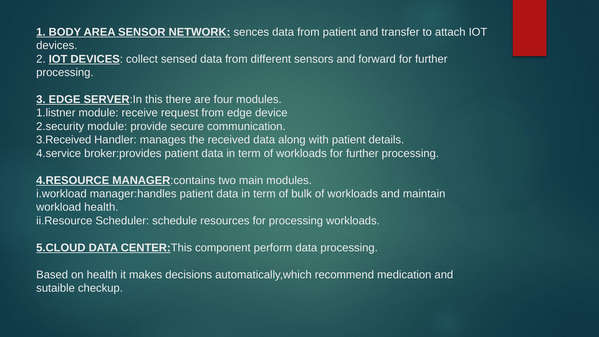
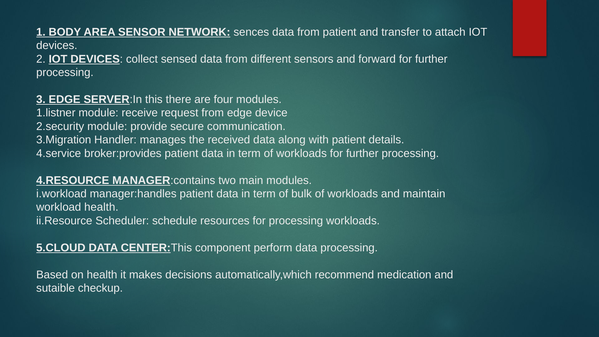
3.Received: 3.Received -> 3.Migration
